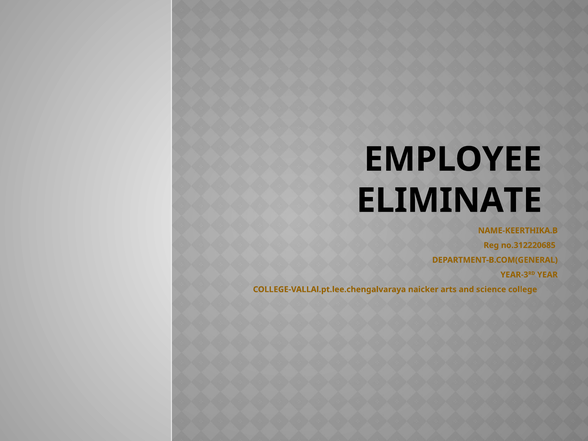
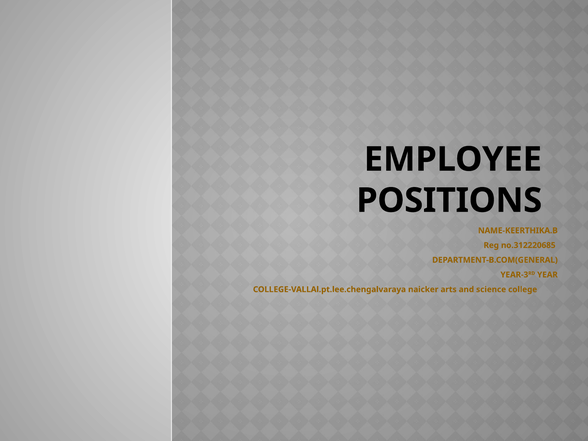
ELIMINATE: ELIMINATE -> POSITIONS
